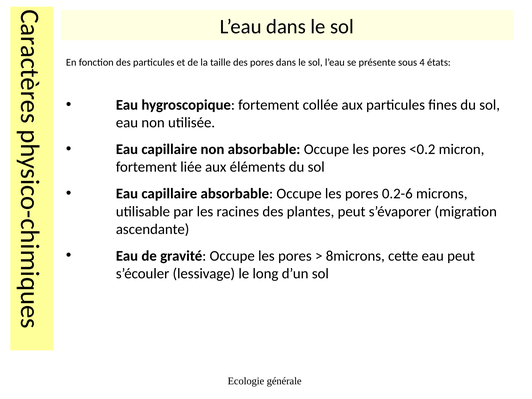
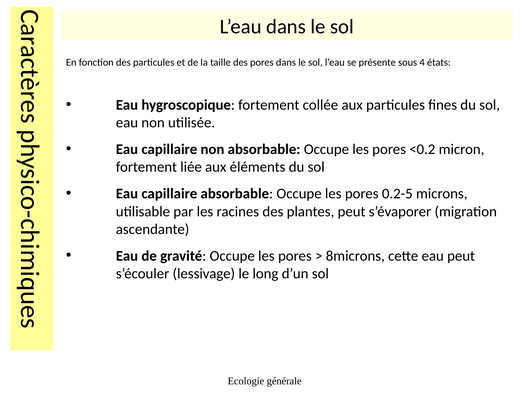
0.2-6: 0.2-6 -> 0.2-5
